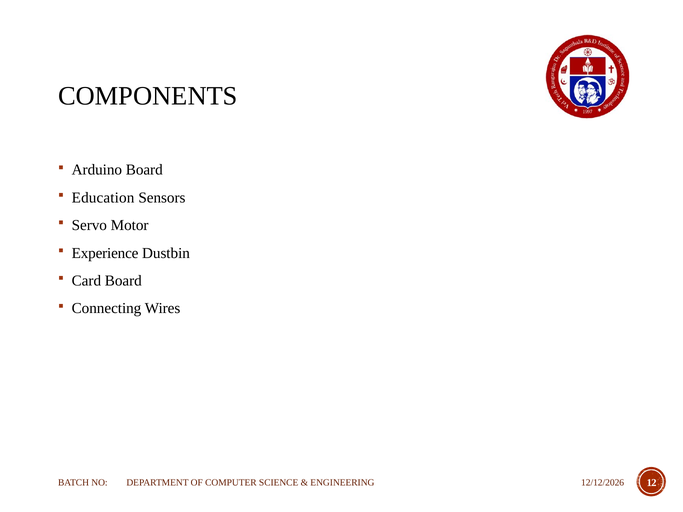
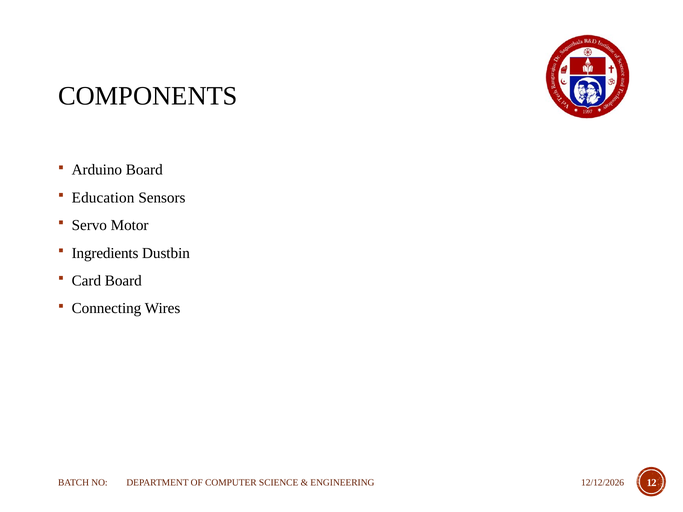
Experience: Experience -> Ingredients
